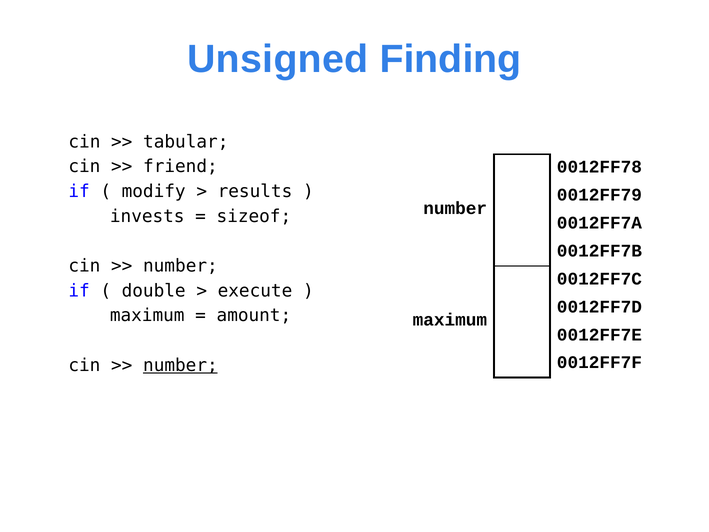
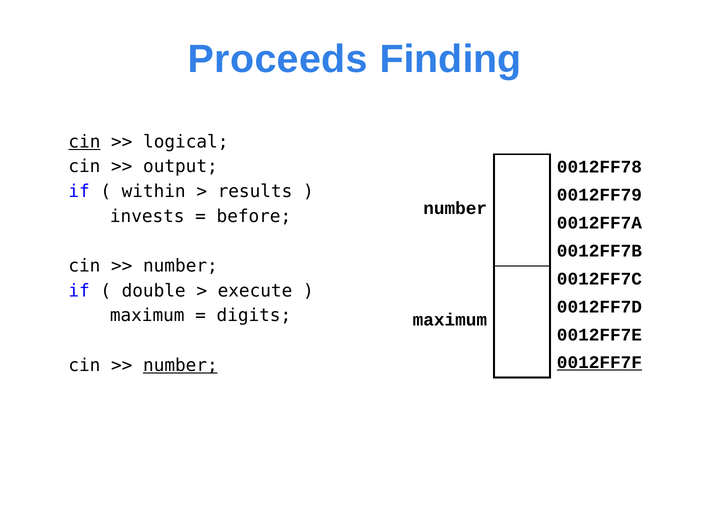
Unsigned: Unsigned -> Proceeds
cin at (84, 142) underline: none -> present
tabular: tabular -> logical
friend: friend -> output
modify: modify -> within
sizeof: sizeof -> before
amount: amount -> digits
0012FF7F underline: none -> present
